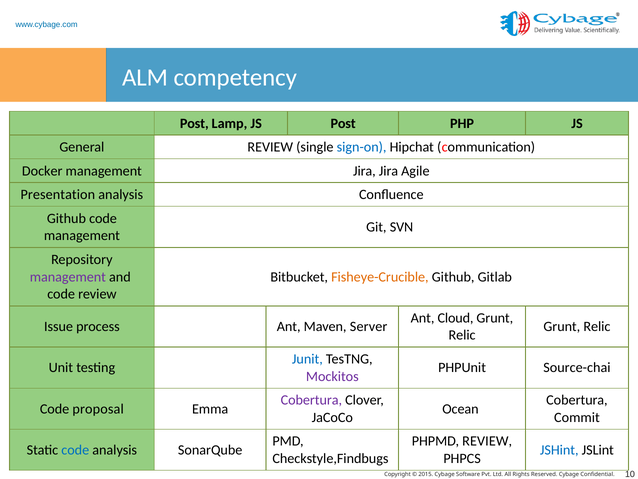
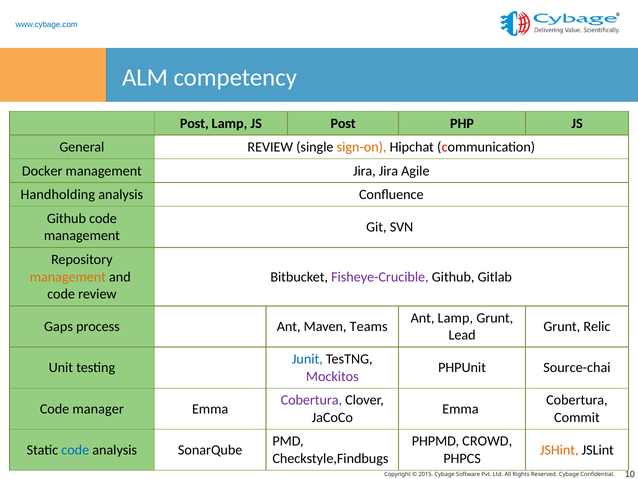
sign-on colour: blue -> orange
Presentation: Presentation -> Handholding
management at (68, 277) colour: purple -> orange
Fisheye-Crucible colour: orange -> purple
Ant Cloud: Cloud -> Lamp
Issue: Issue -> Gaps
Server: Server -> Teams
Relic at (462, 335): Relic -> Lead
proposal: proposal -> manager
Ocean at (460, 408): Ocean -> Emma
PHPMD REVIEW: REVIEW -> CROWD
JSHint colour: blue -> orange
